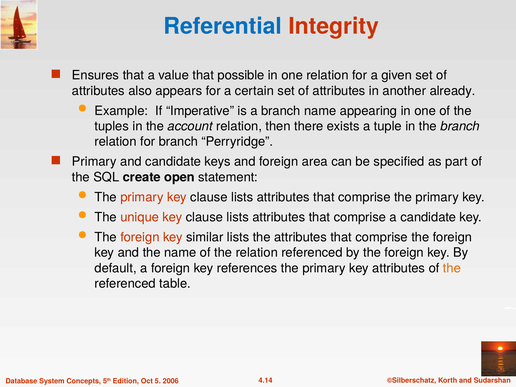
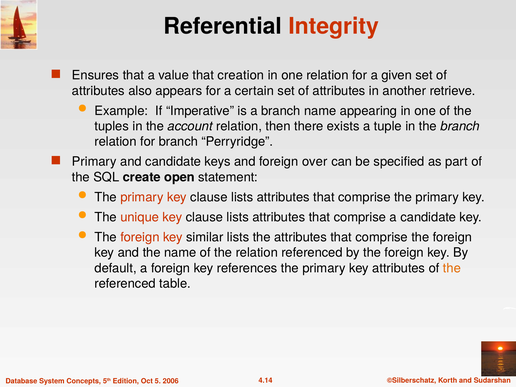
Referential colour: blue -> black
possible: possible -> creation
already: already -> retrieve
area: area -> over
